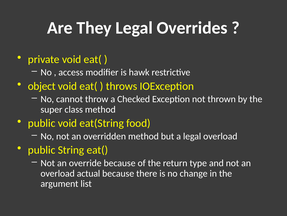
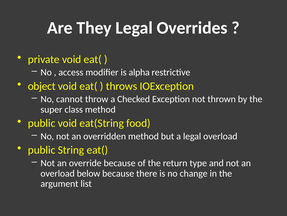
hawk: hawk -> alpha
actual: actual -> below
